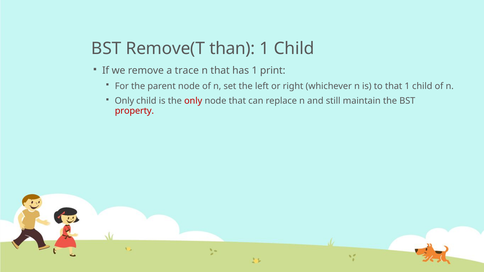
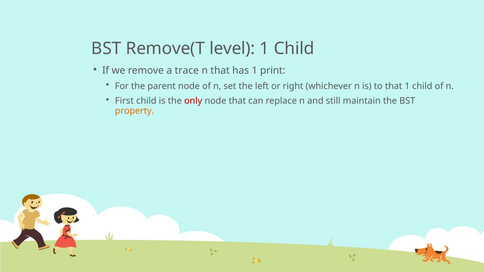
than: than -> level
Only at (124, 101): Only -> First
property colour: red -> orange
